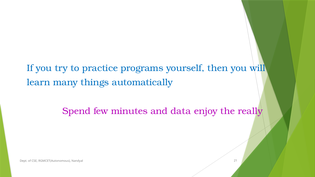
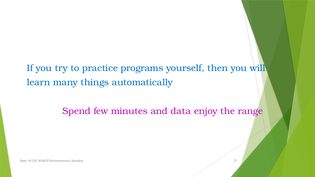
really: really -> range
